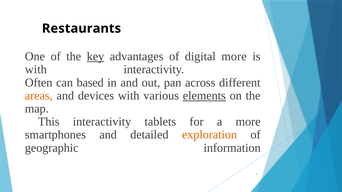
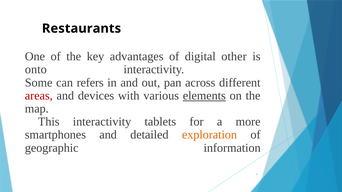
key underline: present -> none
digital more: more -> other
with at (36, 70): with -> onto
Often: Often -> Some
based: based -> refers
areas colour: orange -> red
